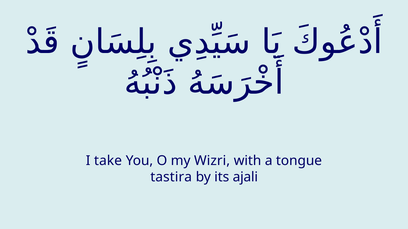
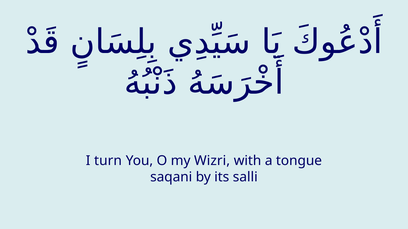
take: take -> turn
tastira: tastira -> saqani
ajali: ajali -> salli
